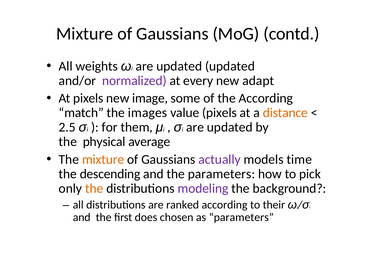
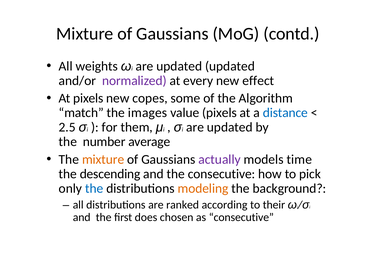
adapt: adapt -> effect
image: image -> copes
the According: According -> Algorithm
distance colour: orange -> blue
physical: physical -> number
the parameters: parameters -> consecutive
the at (94, 189) colour: orange -> blue
modeling colour: purple -> orange
as parameters: parameters -> consecutive
